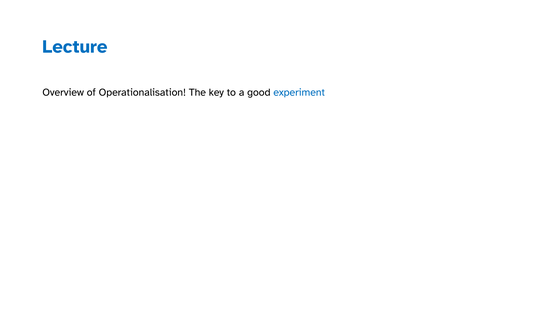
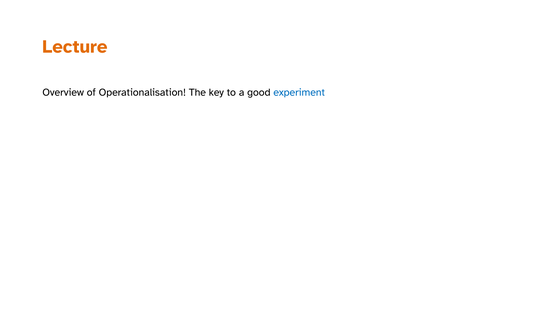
Lecture colour: blue -> orange
